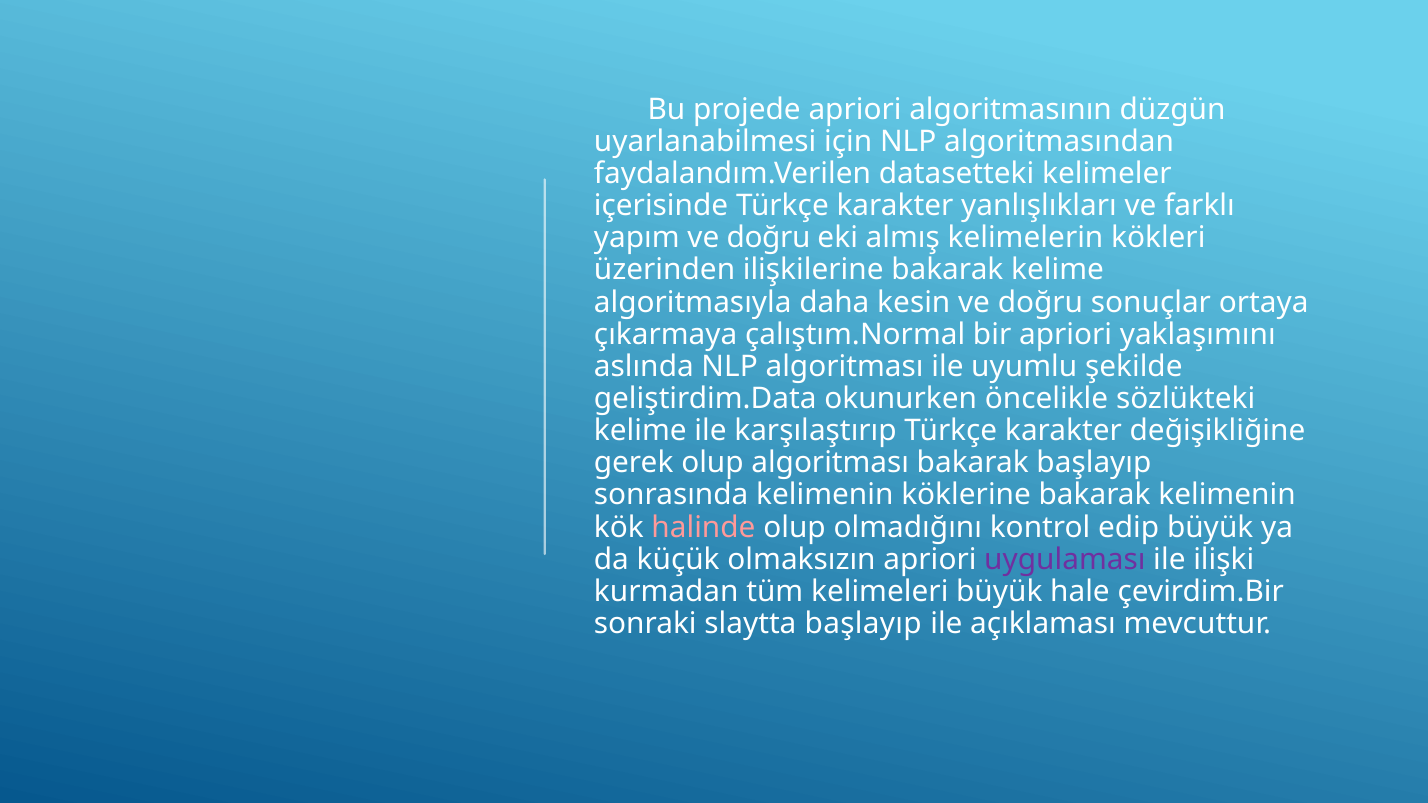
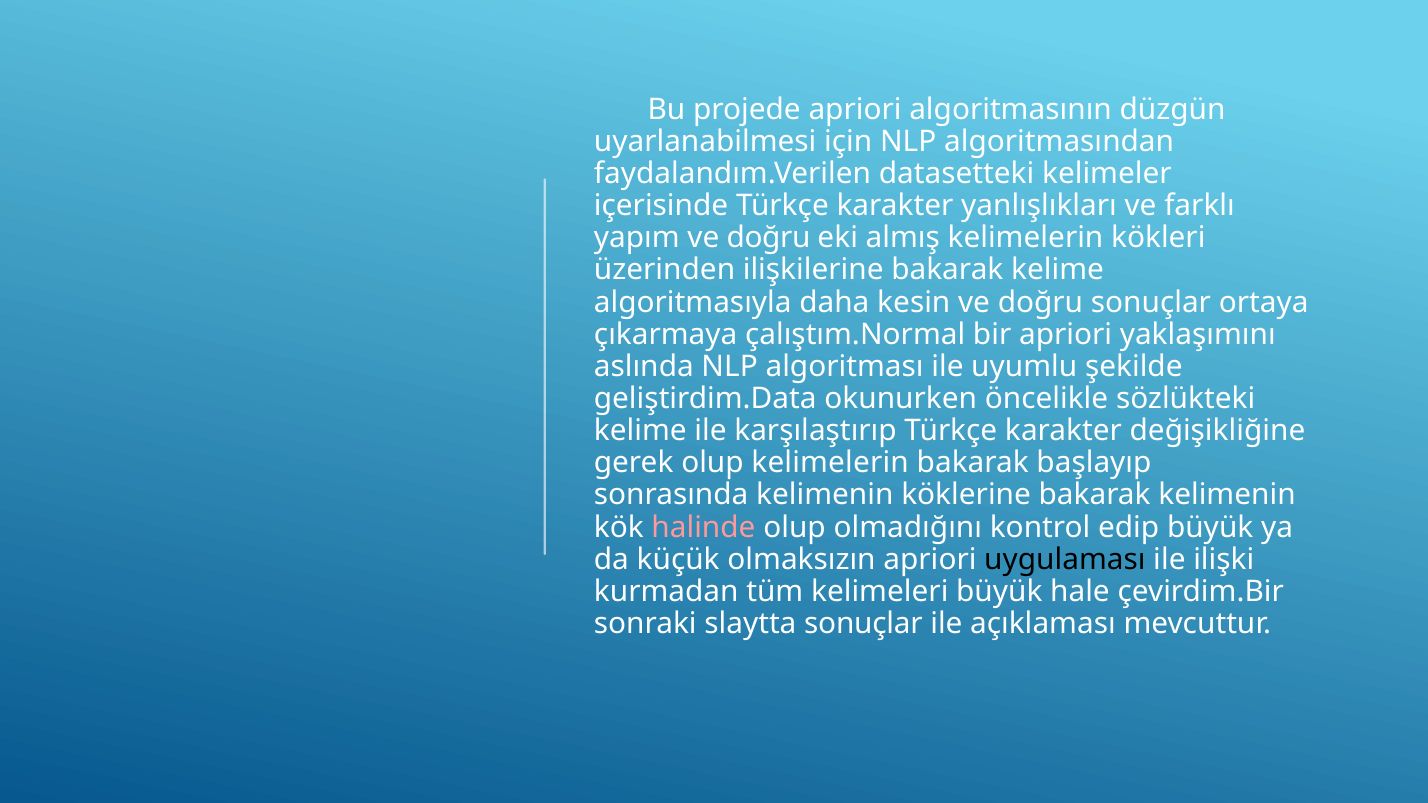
olup algoritması: algoritması -> kelimelerin
uygulaması colour: purple -> black
slaytta başlayıp: başlayıp -> sonuçlar
